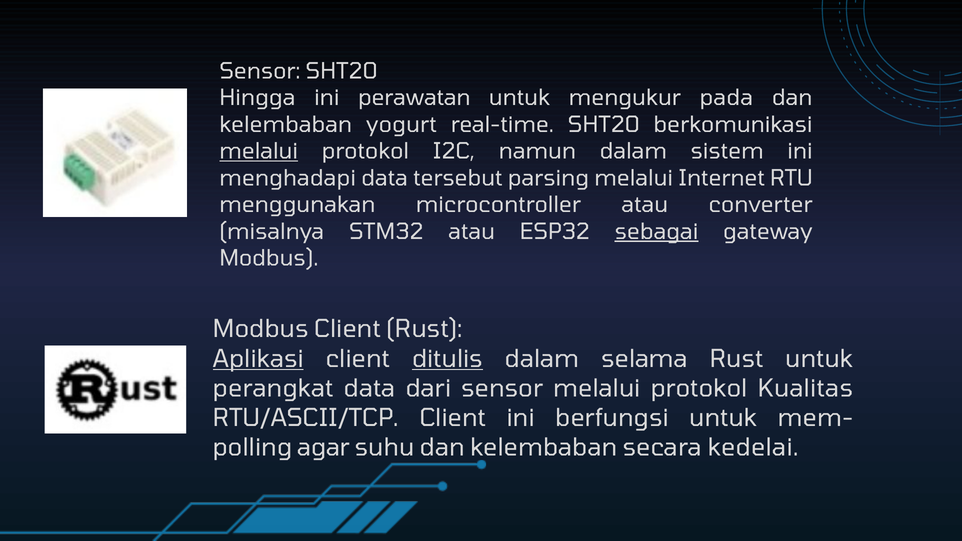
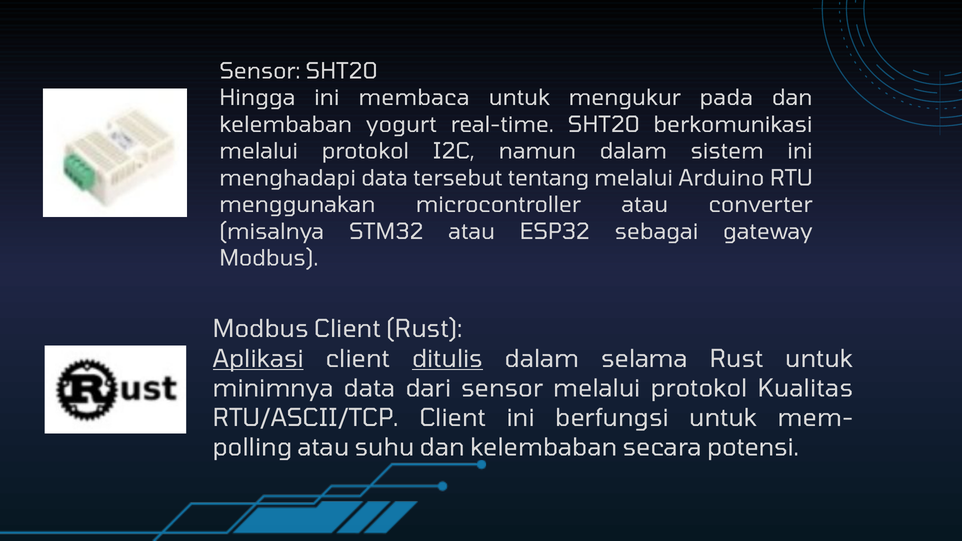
perawatan: perawatan -> membaca
melalui at (259, 152) underline: present -> none
parsing: parsing -> tentang
Internet: Internet -> Arduino
sebagai underline: present -> none
perangkat: perangkat -> minimnya
agar at (324, 448): agar -> atau
kedelai: kedelai -> potensi
